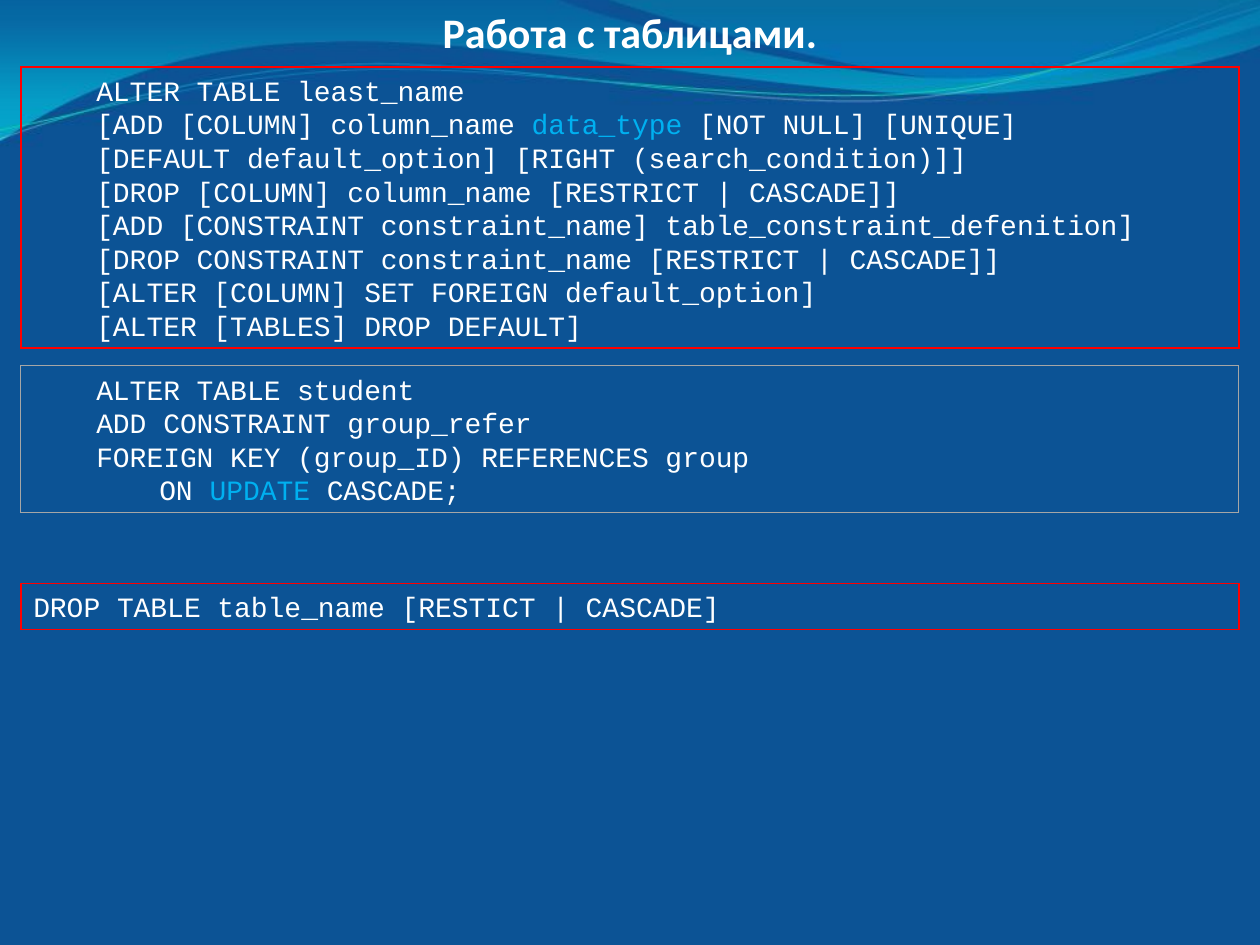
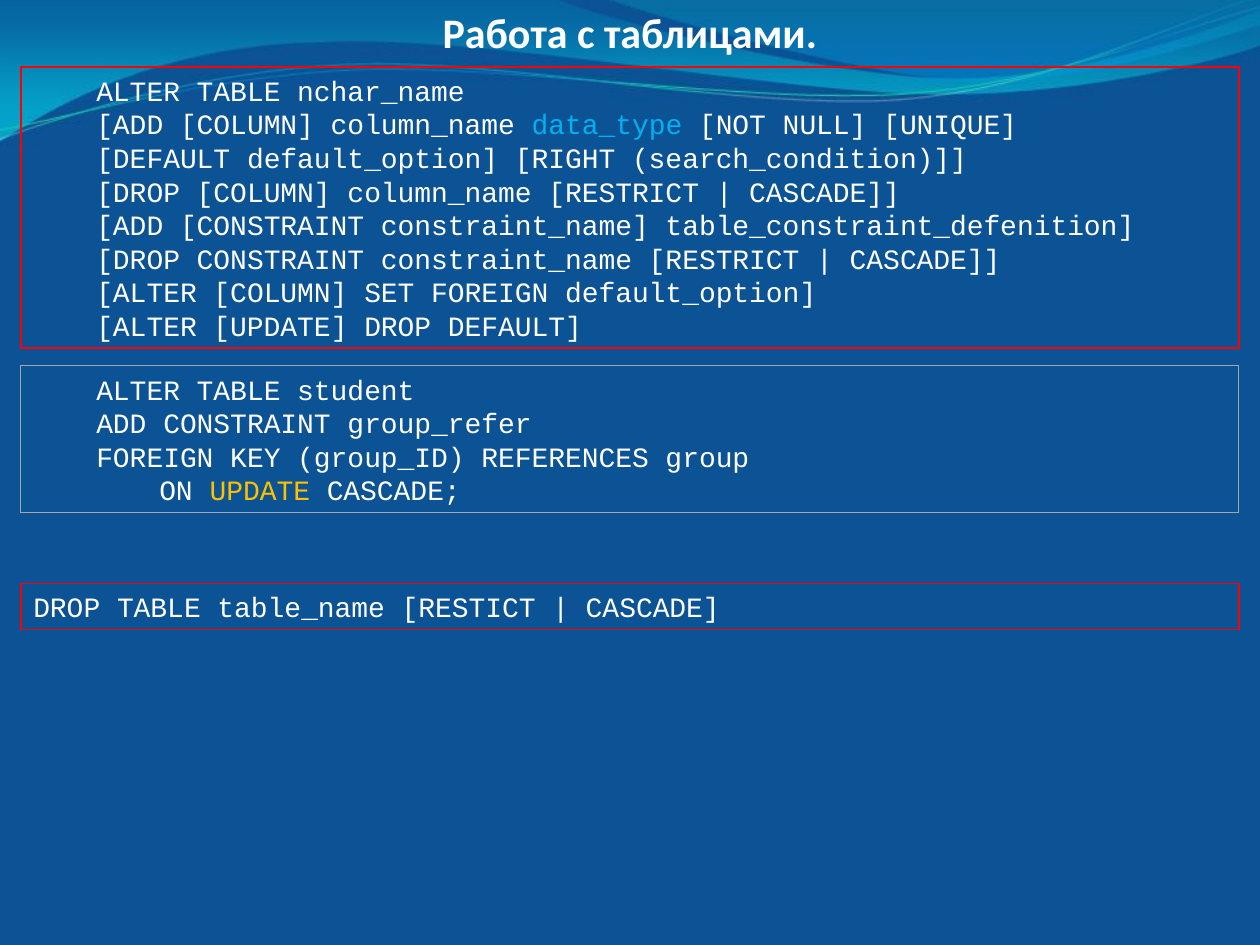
least_name: least_name -> nchar_name
ALTER TABLES: TABLES -> UPDATE
UPDATE at (260, 492) colour: light blue -> yellow
